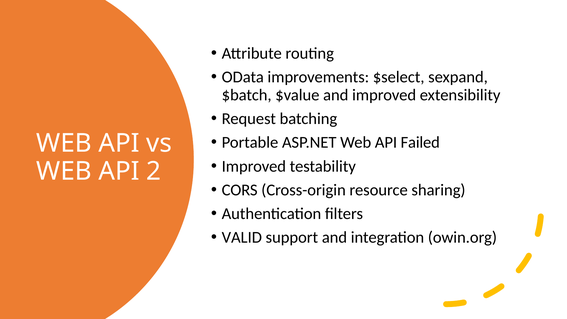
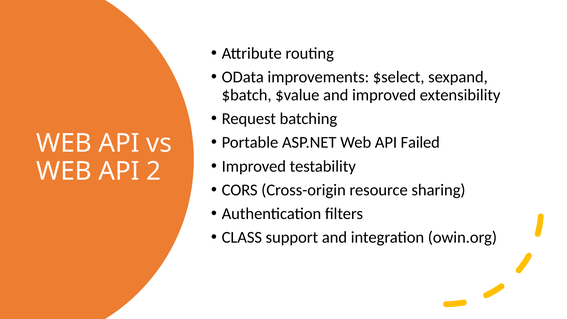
VALID: VALID -> CLASS
